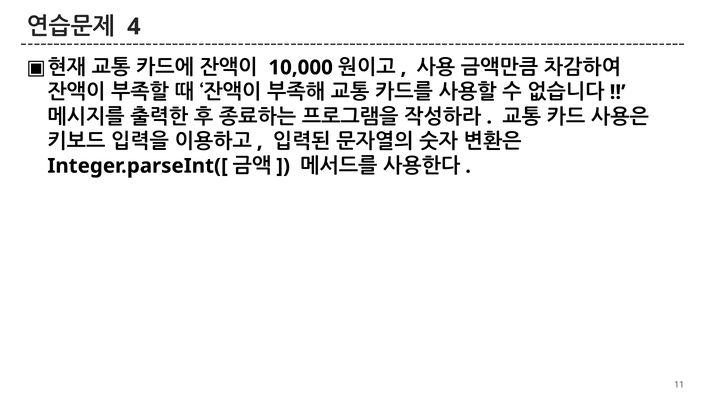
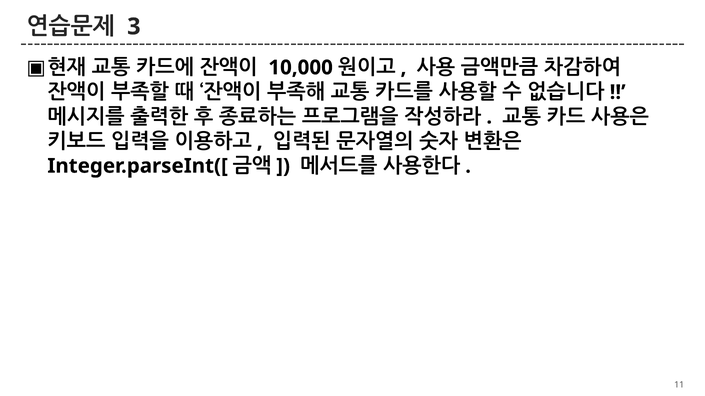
4: 4 -> 3
